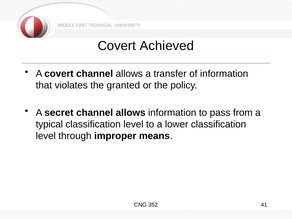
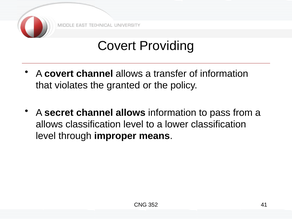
Achieved: Achieved -> Providing
typical at (49, 124): typical -> allows
